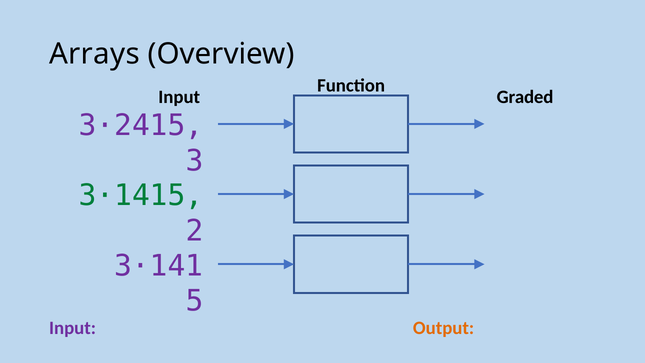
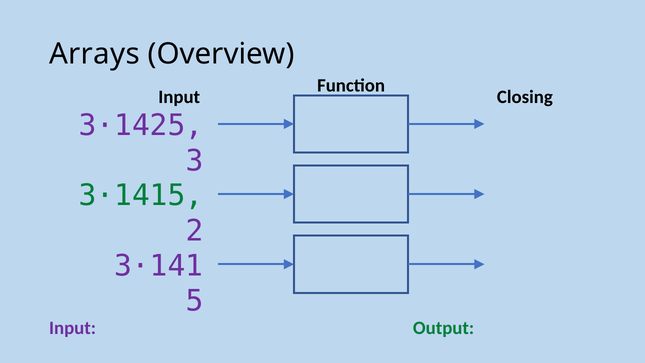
Graded: Graded -> Closing
3·2415: 3·2415 -> 3·1425
Output colour: orange -> green
